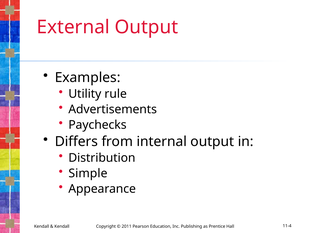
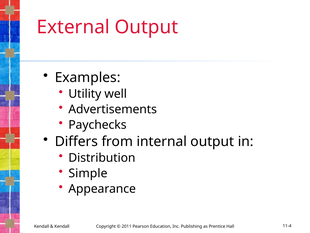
rule: rule -> well
